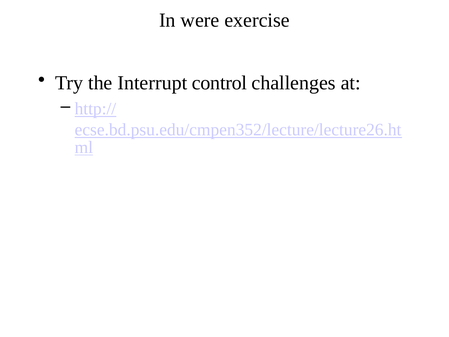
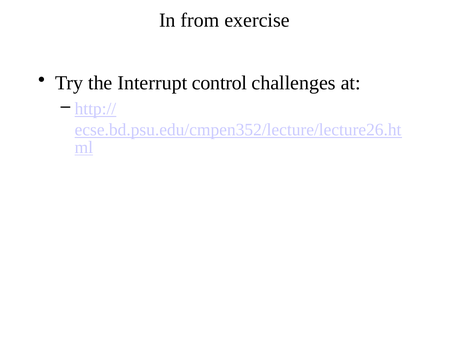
were: were -> from
